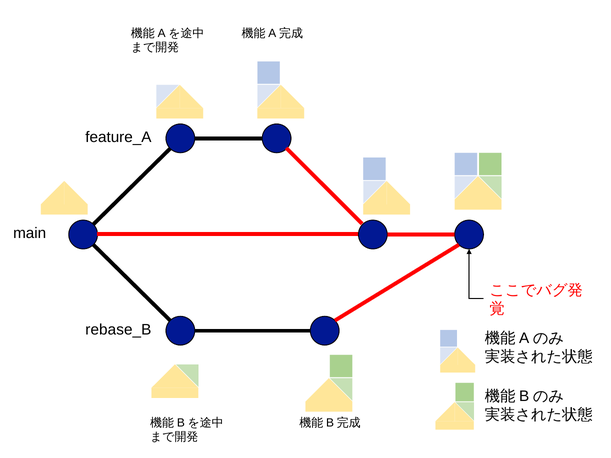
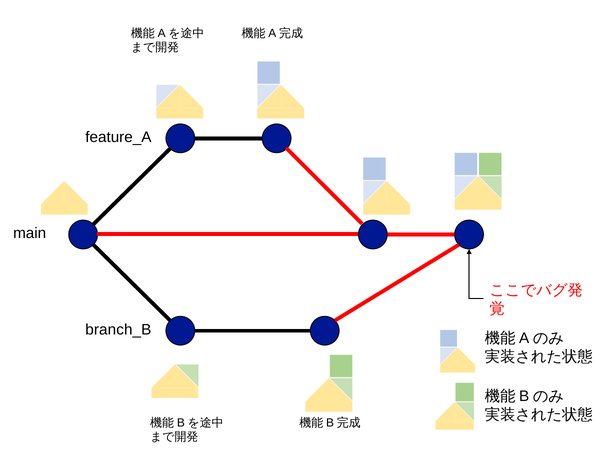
rebase_B: rebase_B -> branch_B
